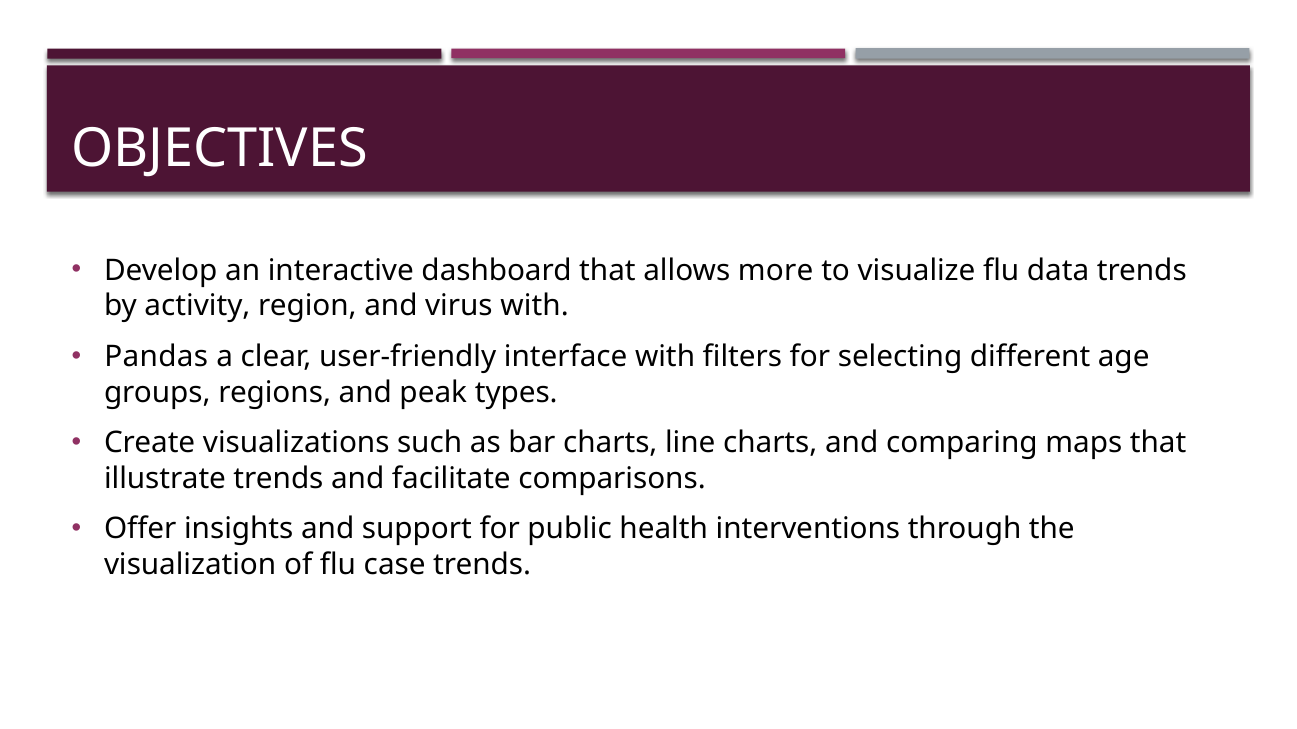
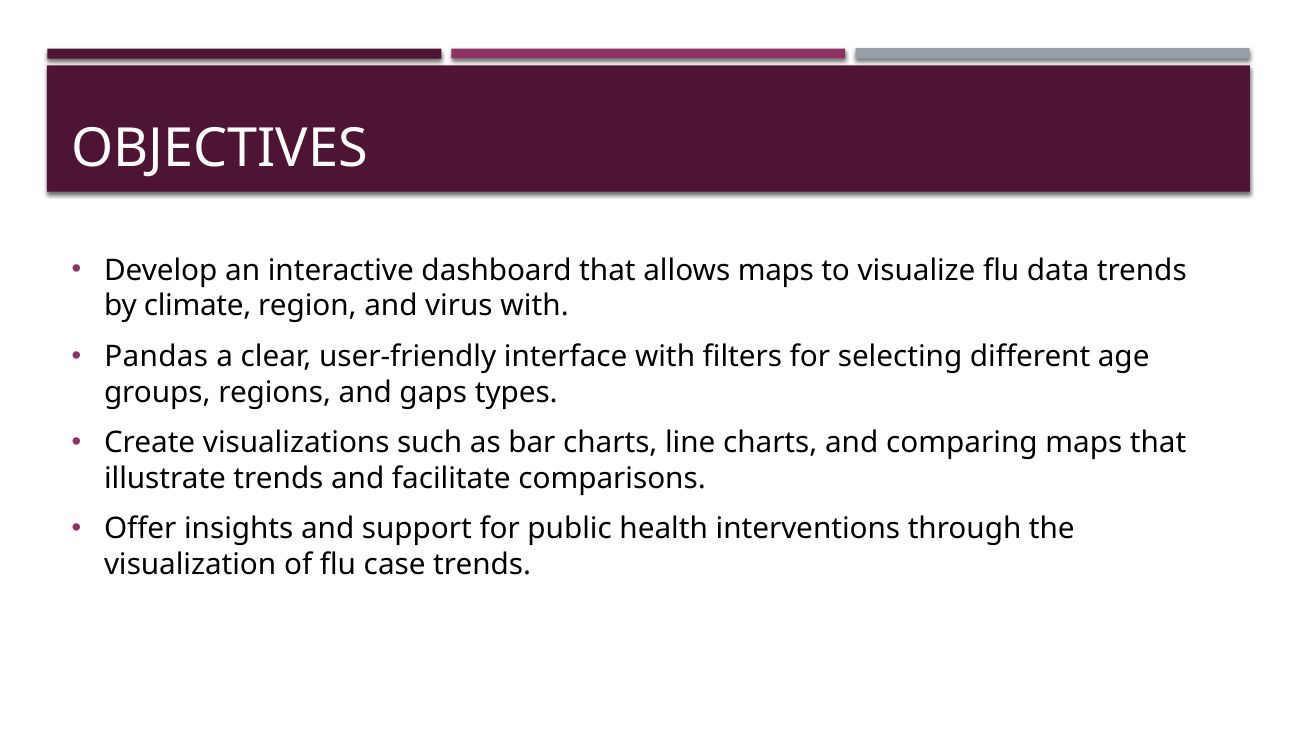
allows more: more -> maps
activity: activity -> climate
peak: peak -> gaps
